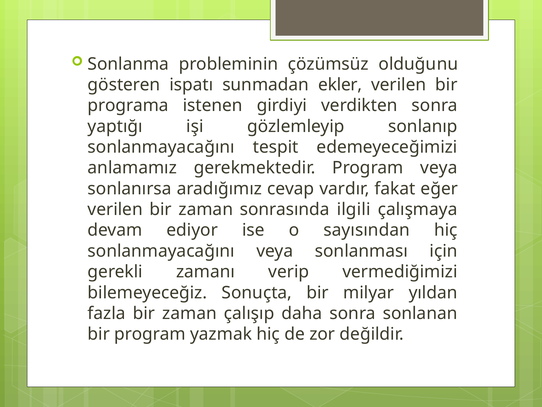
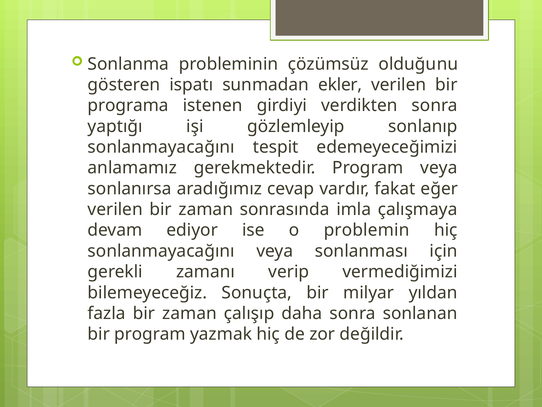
ilgili: ilgili -> imla
sayısından: sayısından -> problemin
